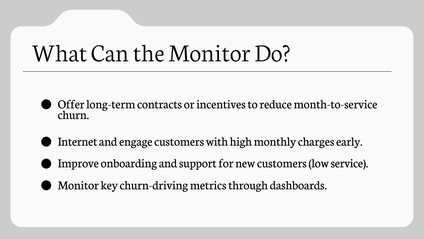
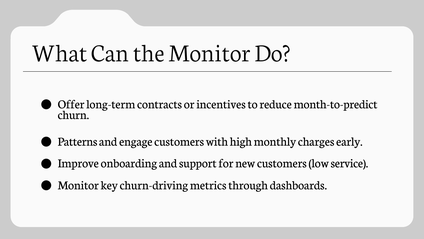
month-to-service: month-to-service -> month-to-predict
Internet: Internet -> Patterns
